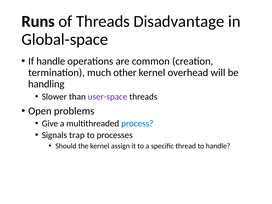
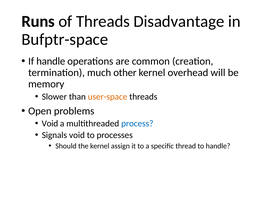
Global-space: Global-space -> Bufptr-space
handling: handling -> memory
user-space colour: purple -> orange
Give at (50, 123): Give -> Void
Signals trap: trap -> void
